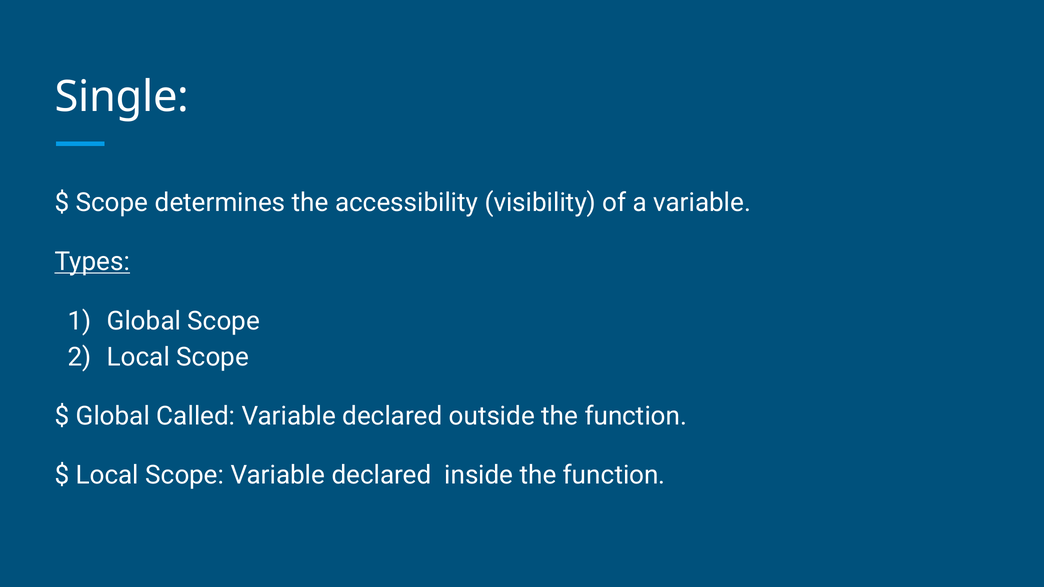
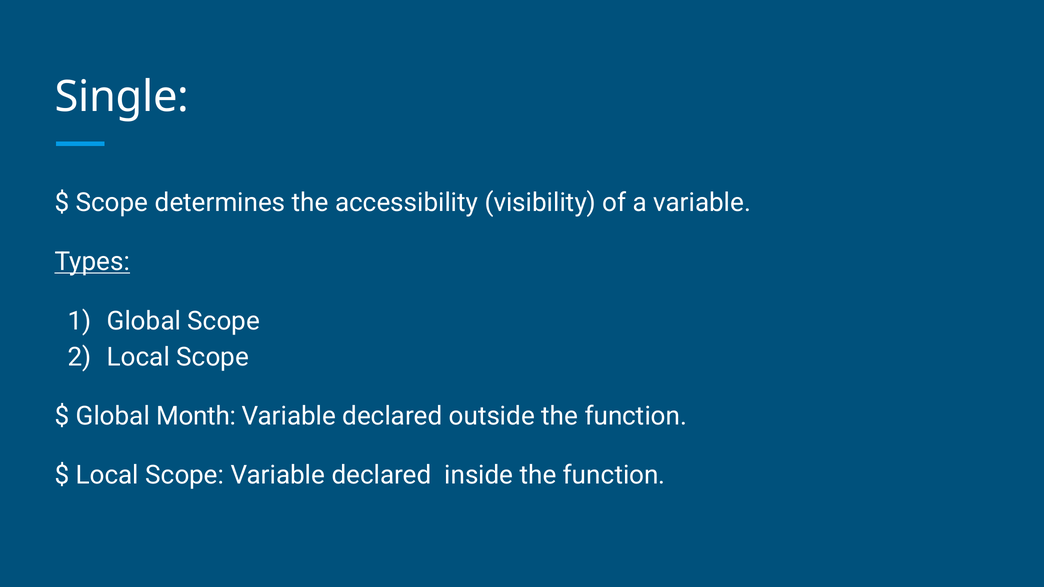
Called: Called -> Month
